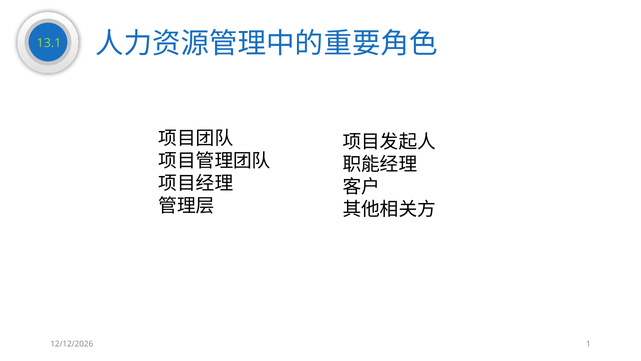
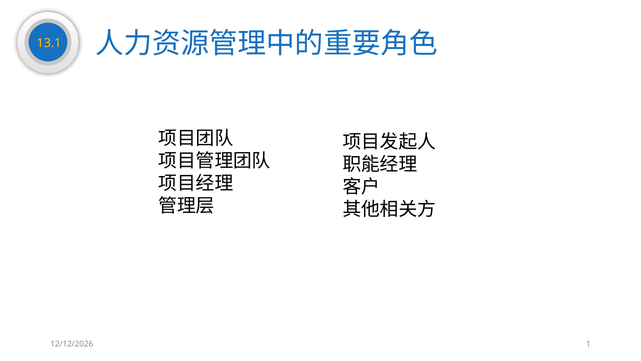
13.1 colour: light green -> yellow
